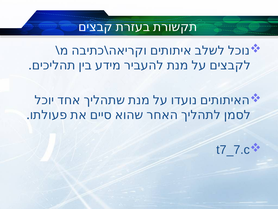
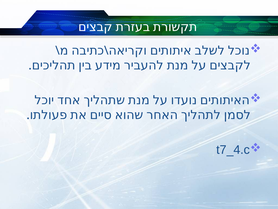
t7_7.c: t7_7.c -> t7_4.c
